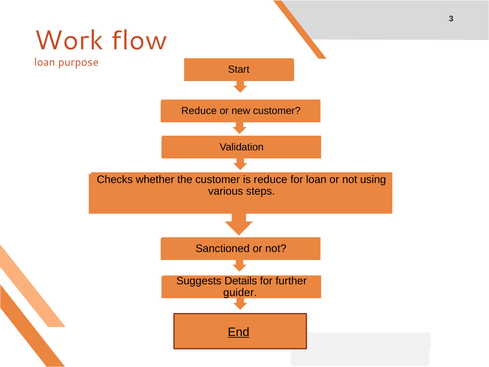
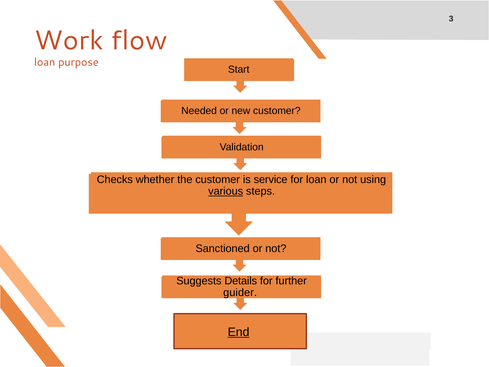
Reduce at (199, 111): Reduce -> Needed
is reduce: reduce -> service
various underline: none -> present
